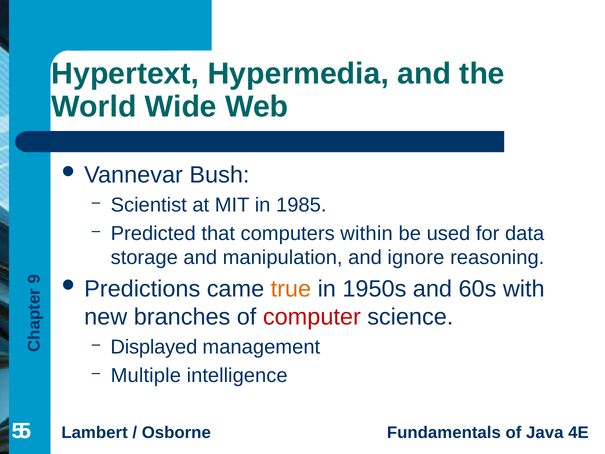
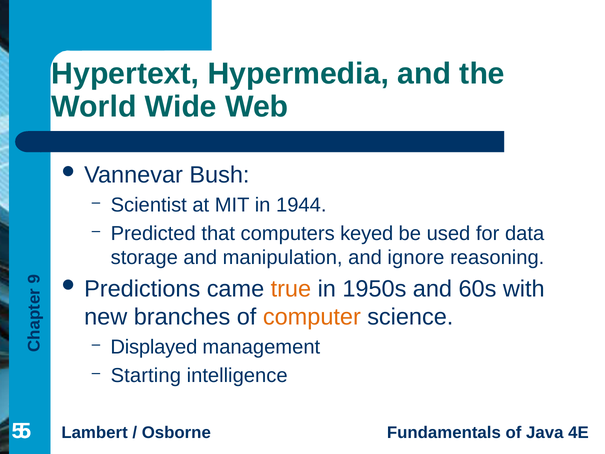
1985: 1985 -> 1944
within: within -> keyed
computer colour: red -> orange
Multiple: Multiple -> Starting
